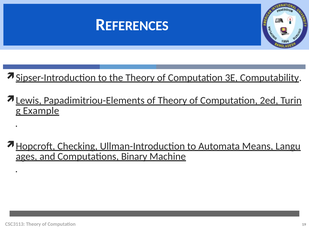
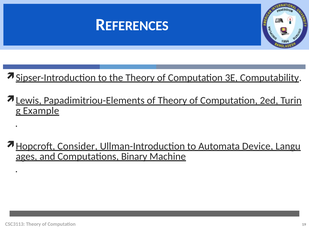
Checking: Checking -> Consider
Means: Means -> Device
